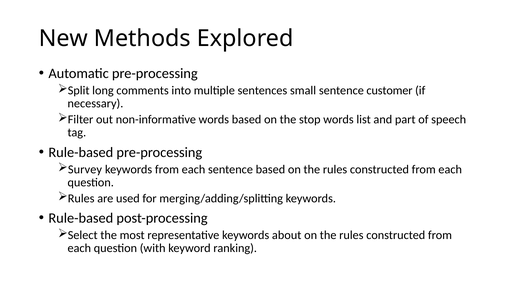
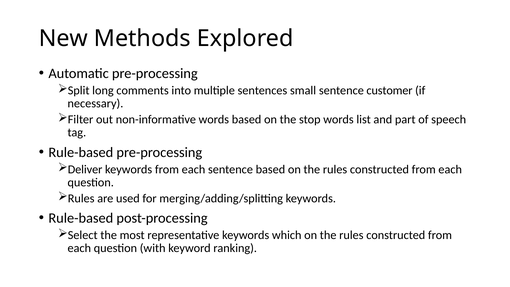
Survey: Survey -> Deliver
about: about -> which
